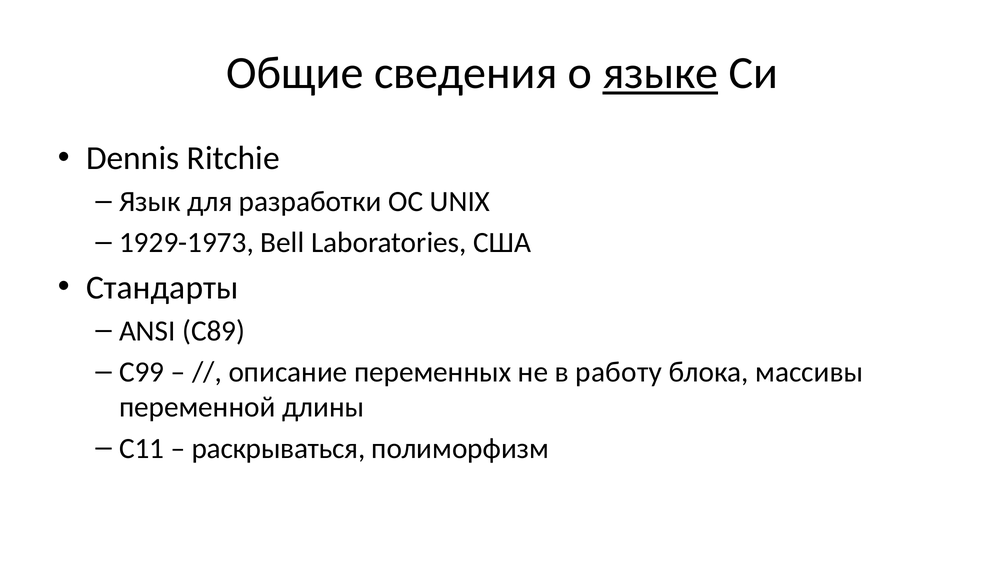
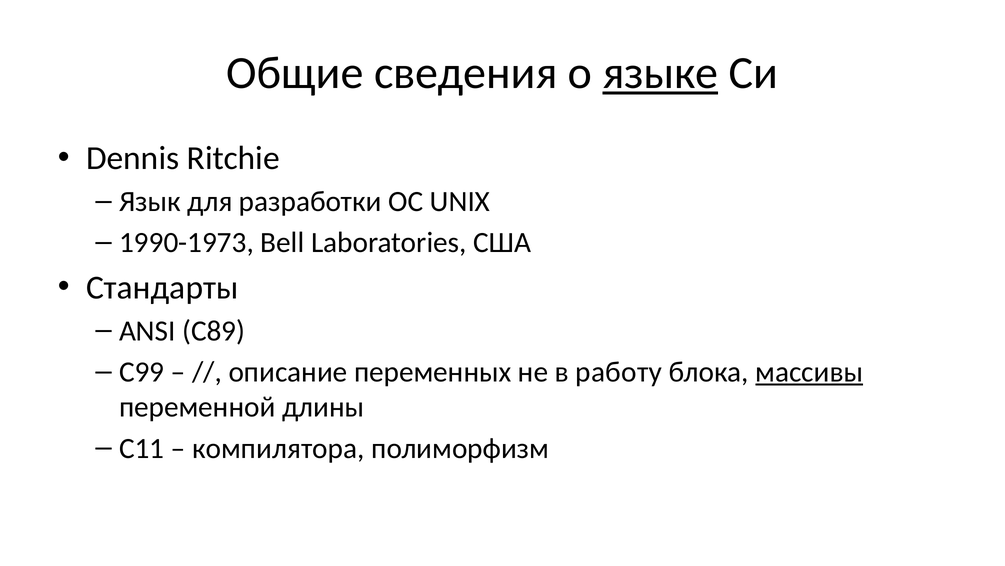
1929-1973: 1929-1973 -> 1990-1973
массивы underline: none -> present
раскрываться: раскрываться -> компилятора
